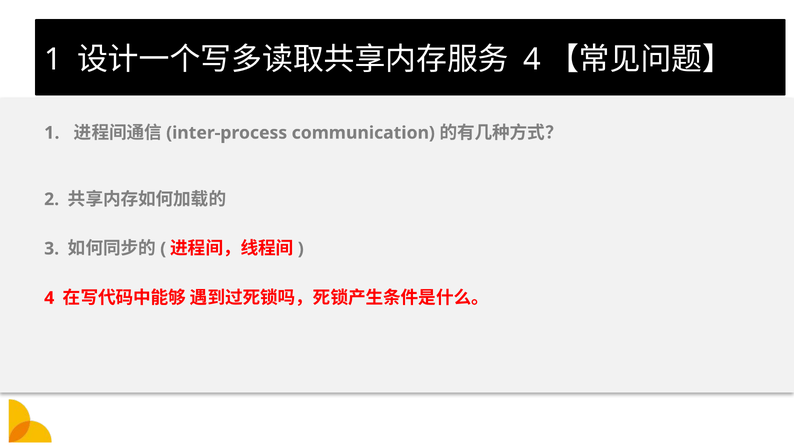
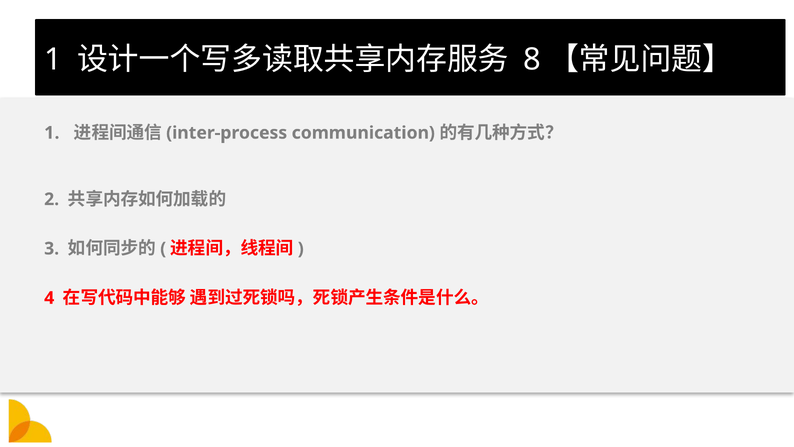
4 at (532, 59): 4 -> 8
